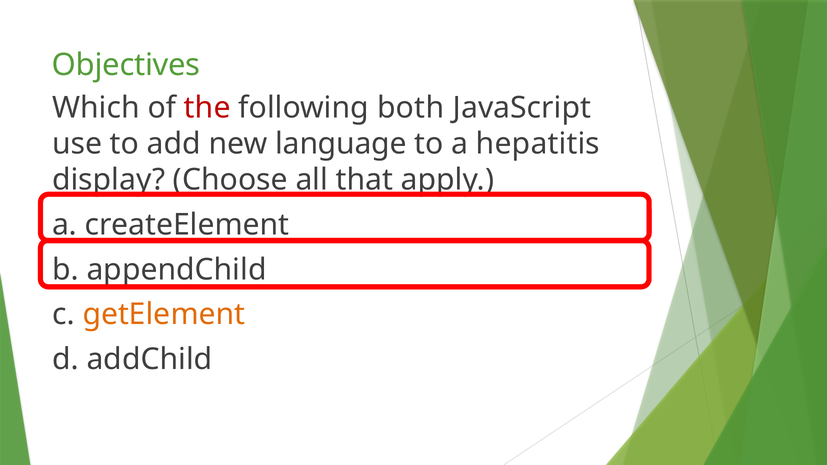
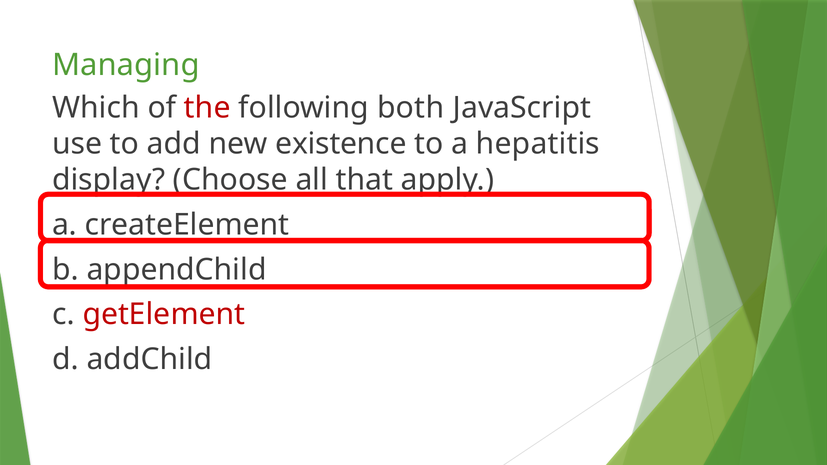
Objectives: Objectives -> Managing
language: language -> existence
getElement colour: orange -> red
